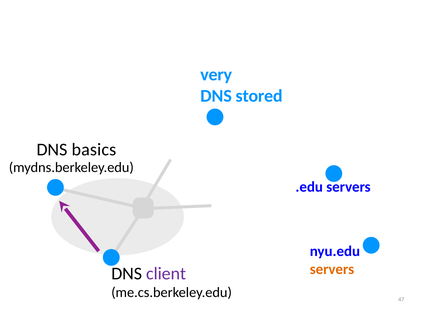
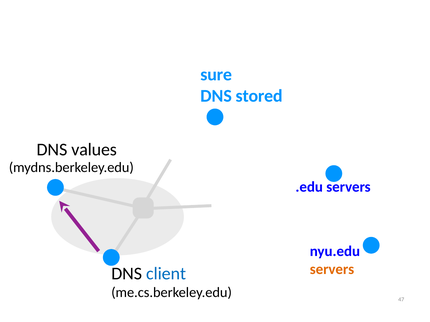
very: very -> sure
basics: basics -> values
client colour: purple -> blue
